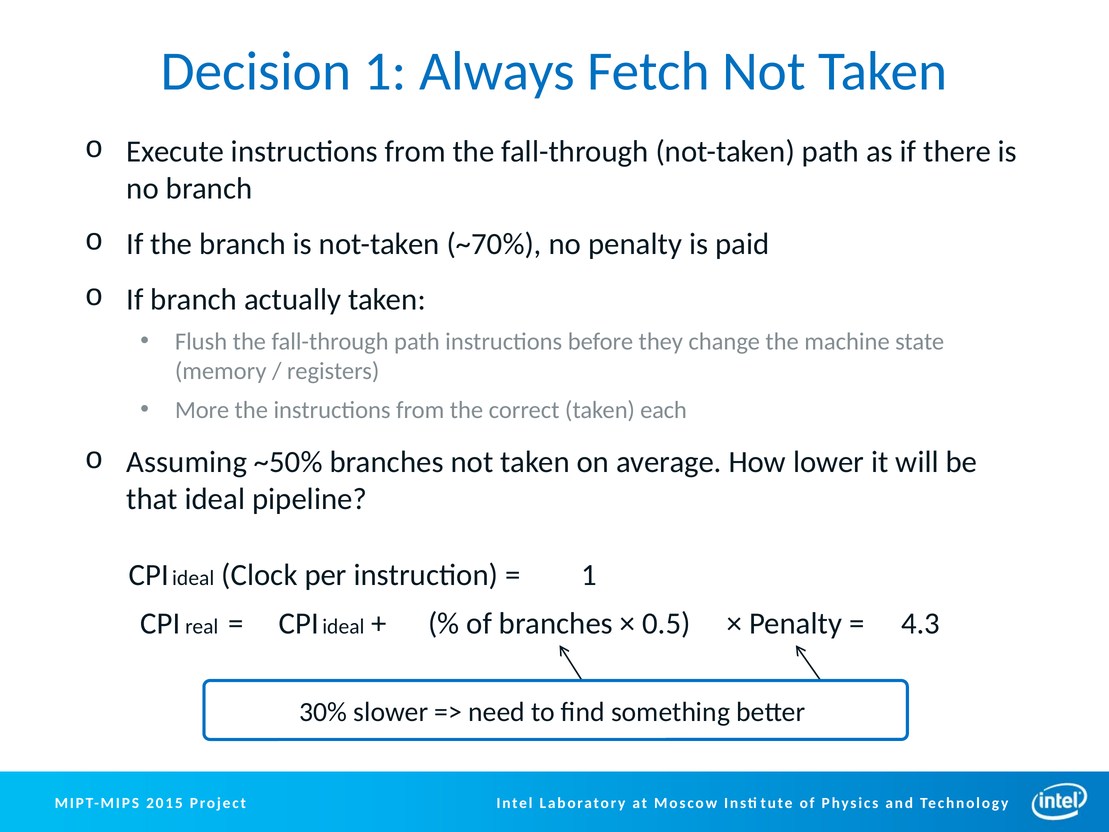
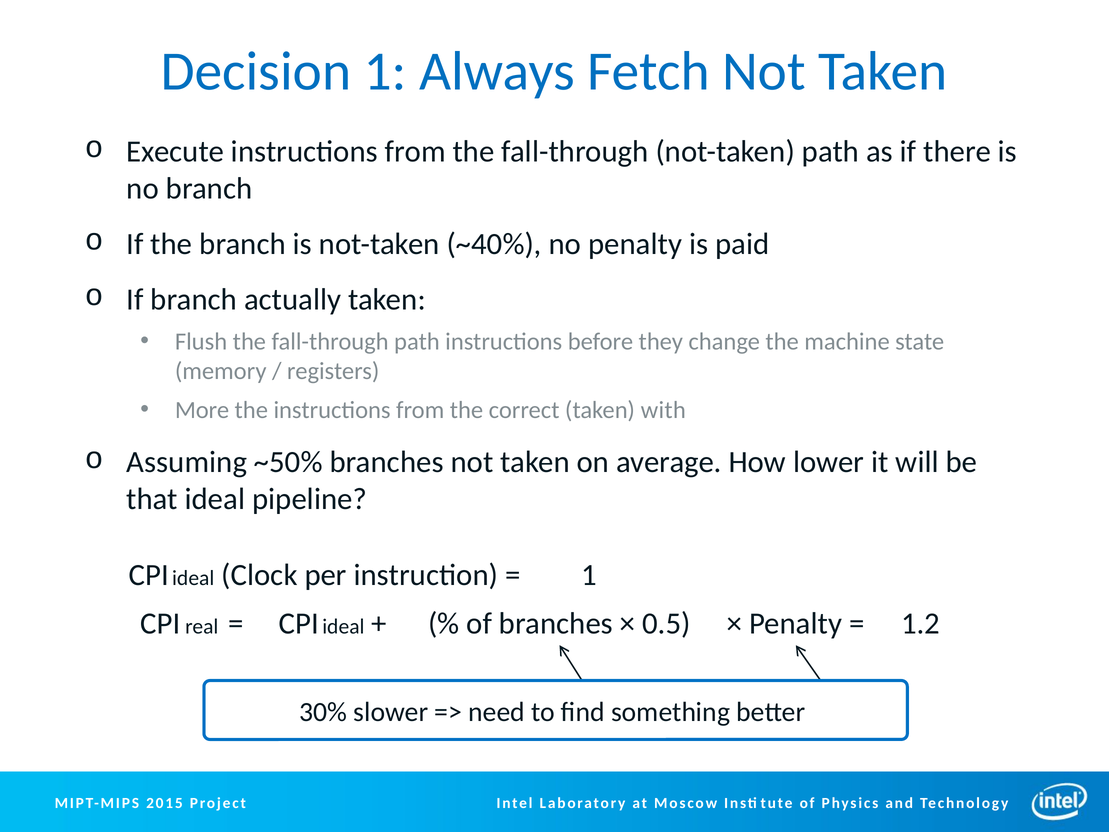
~70%: ~70% -> ~40%
each: each -> with
4.3: 4.3 -> 1.2
